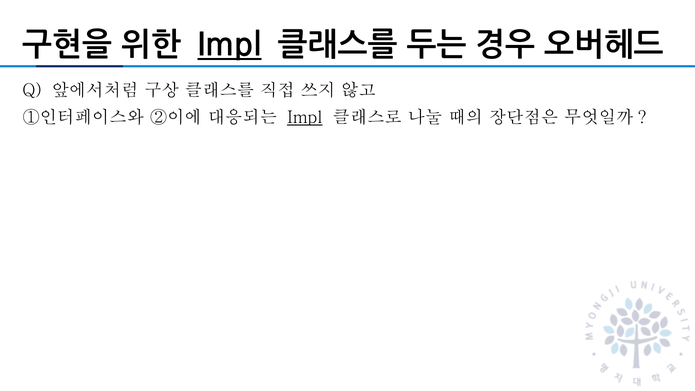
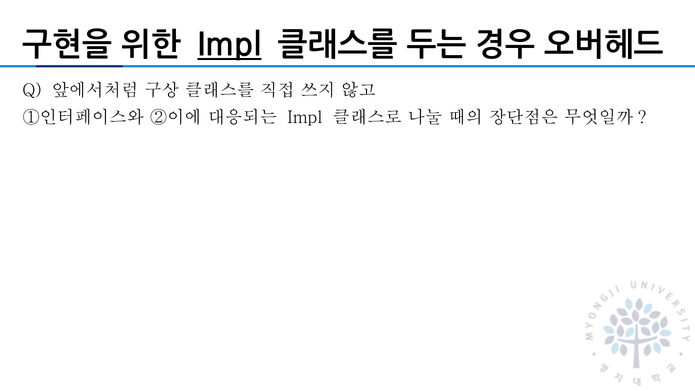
Impl at (305, 117) underline: present -> none
